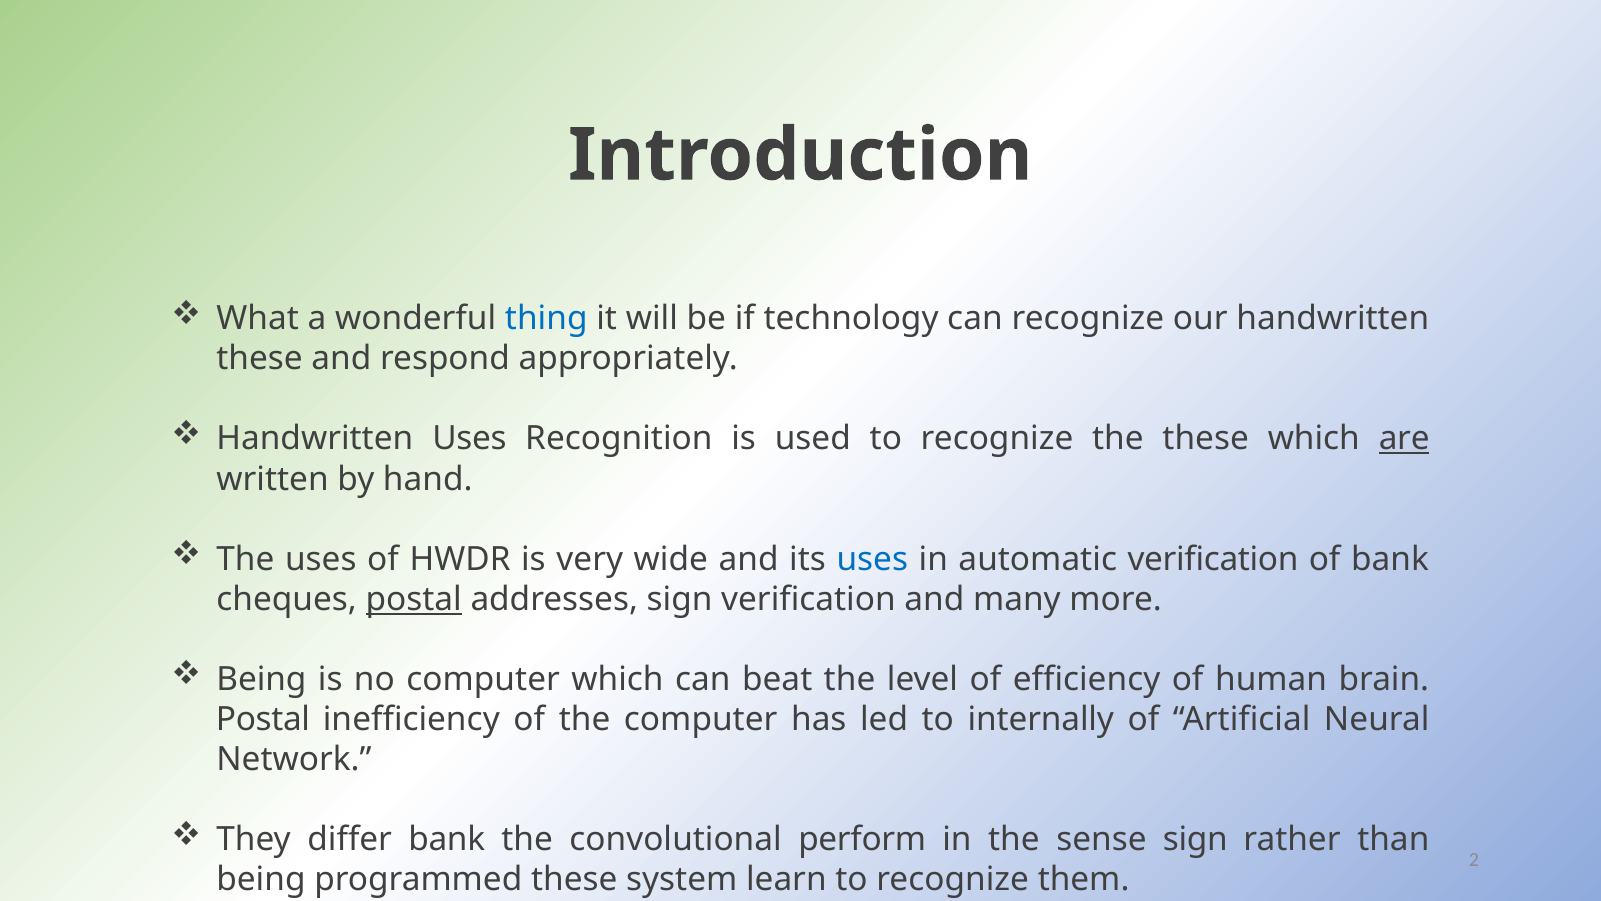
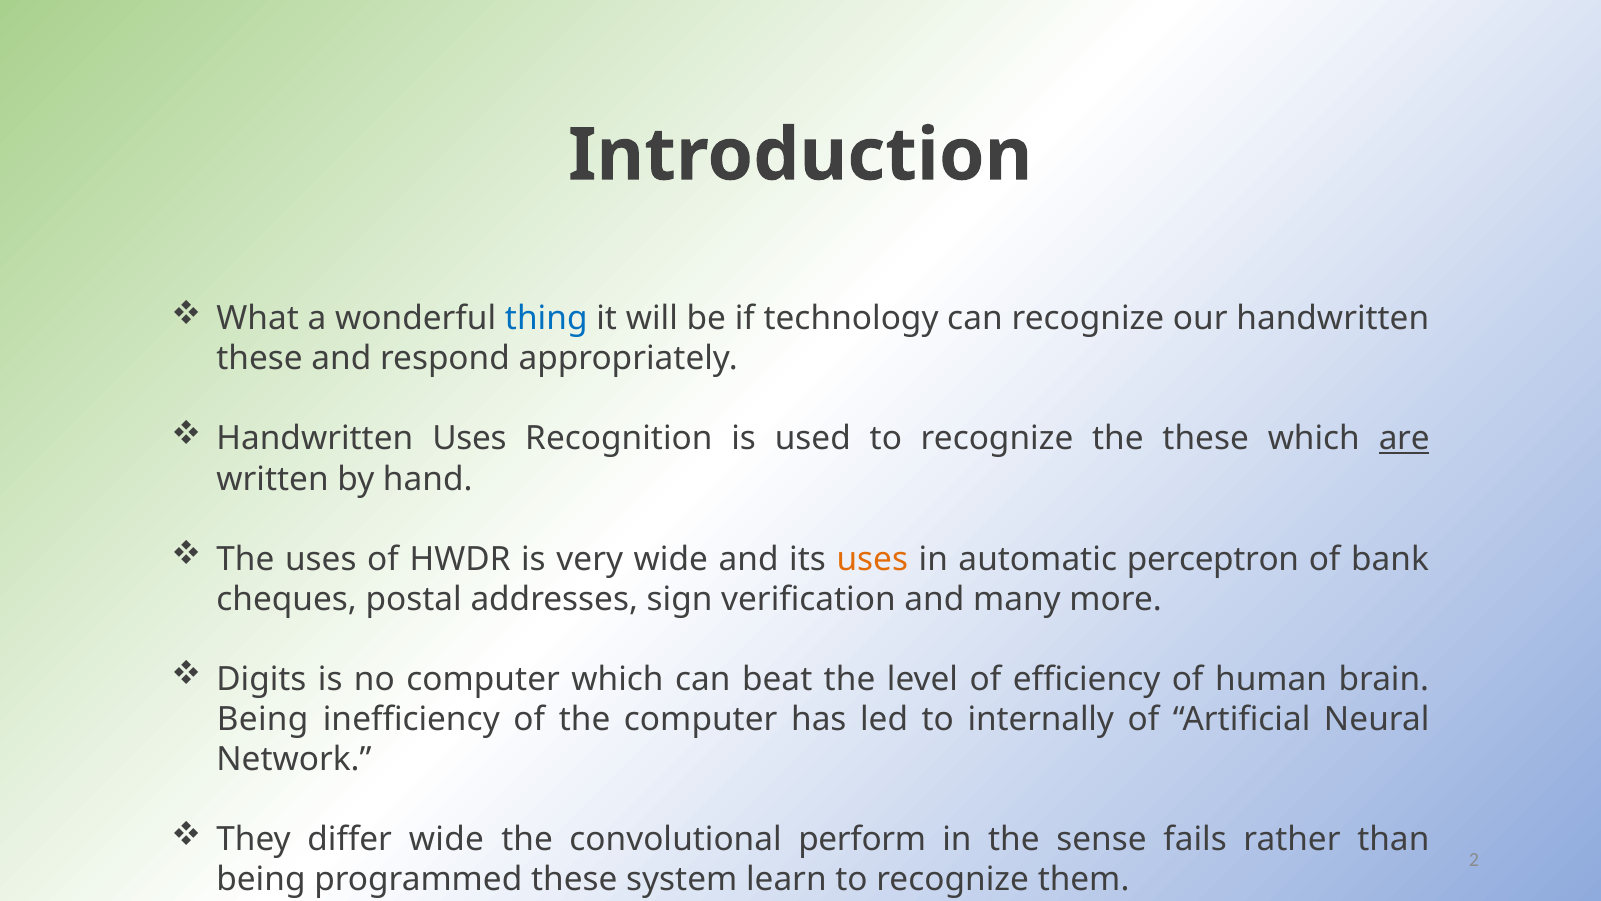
uses at (872, 559) colour: blue -> orange
automatic verification: verification -> perceptron
postal at (414, 599) underline: present -> none
Being at (261, 679): Being -> Digits
Postal at (263, 719): Postal -> Being
differ bank: bank -> wide
sense sign: sign -> fails
